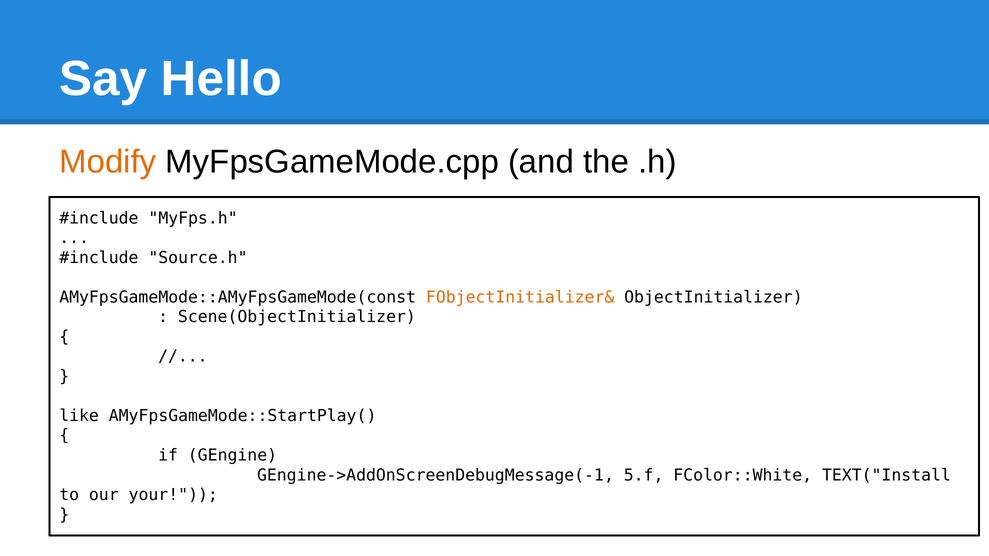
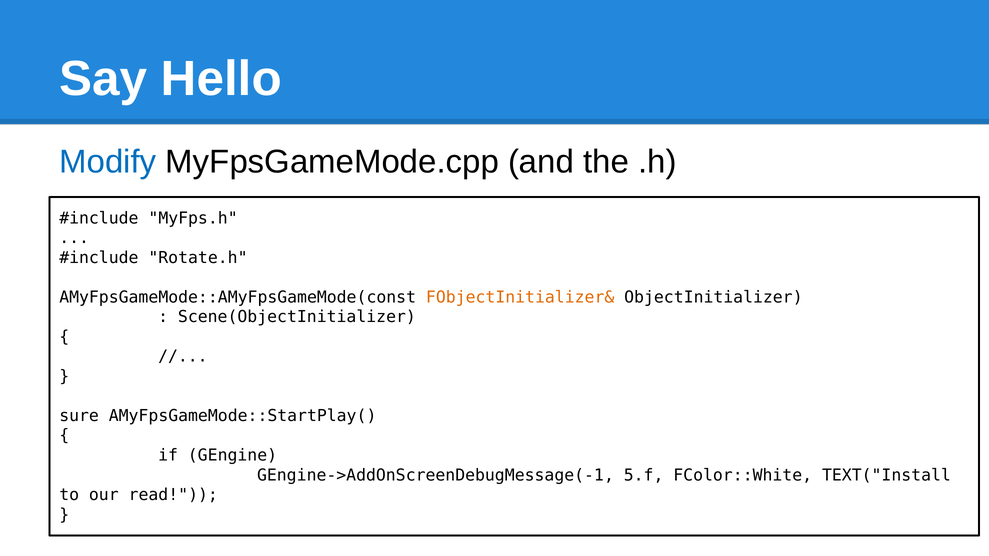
Modify colour: orange -> blue
Source.h: Source.h -> Rotate.h
like: like -> sure
your: your -> read
